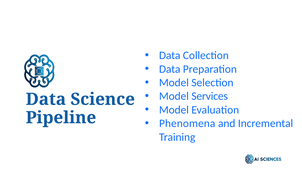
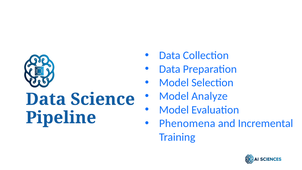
Services: Services -> Analyze
